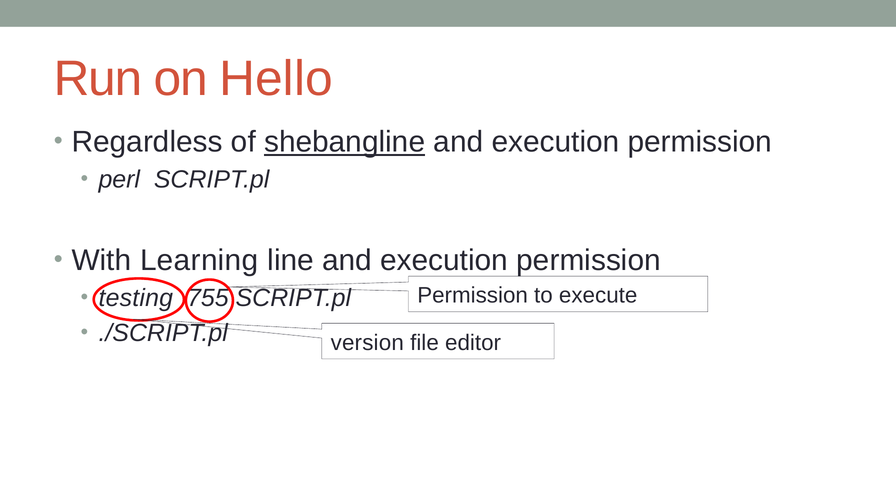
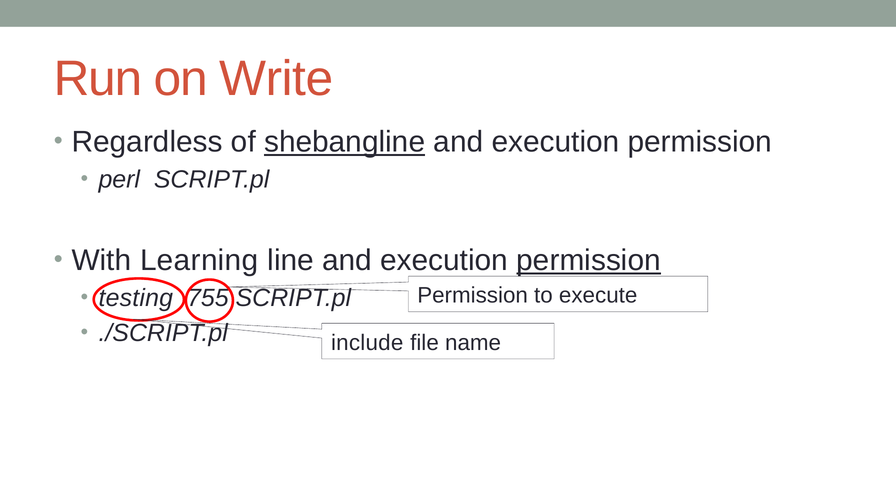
Hello: Hello -> Write
permission at (589, 261) underline: none -> present
version: version -> include
editor: editor -> name
